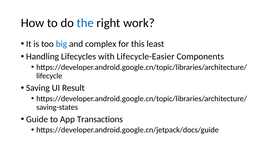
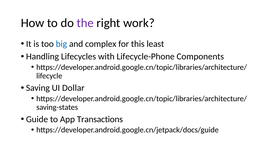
the colour: blue -> purple
Lifecycle-Easier: Lifecycle-Easier -> Lifecycle-Phone
Result: Result -> Dollar
